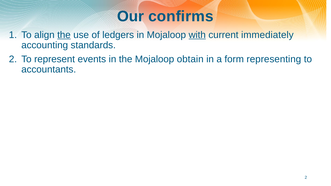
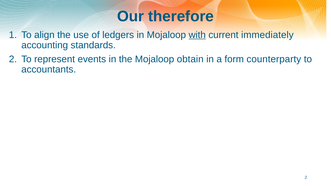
confirms: confirms -> therefore
the at (64, 35) underline: present -> none
representing: representing -> counterparty
